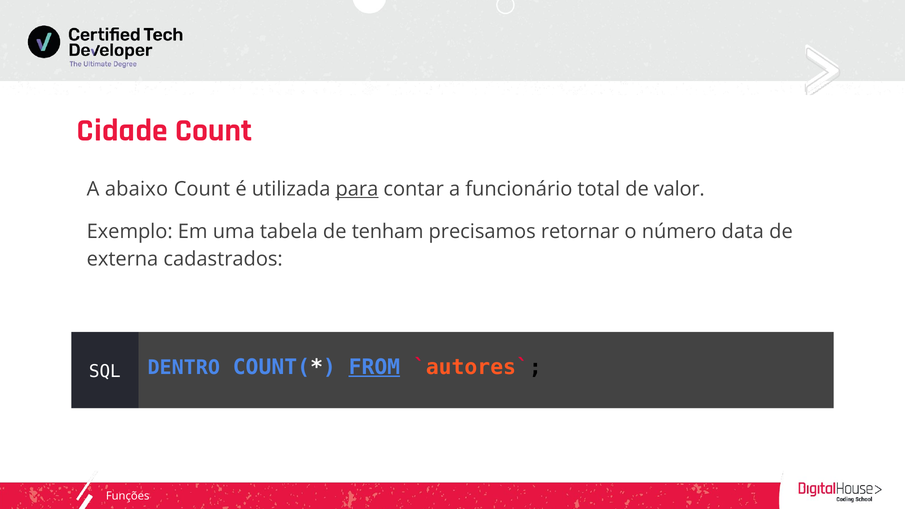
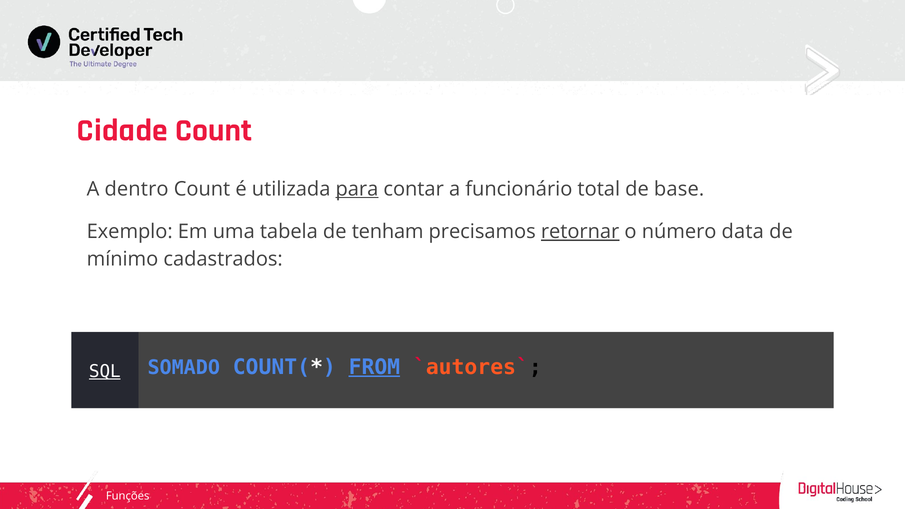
abaixo: abaixo -> dentro
valor: valor -> base
retornar underline: none -> present
externa: externa -> mínimo
DENTRO: DENTRO -> SOMADO
SQL underline: none -> present
